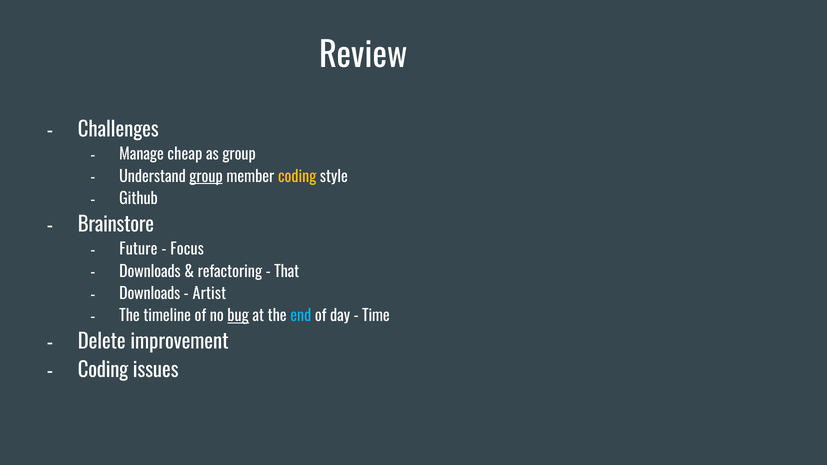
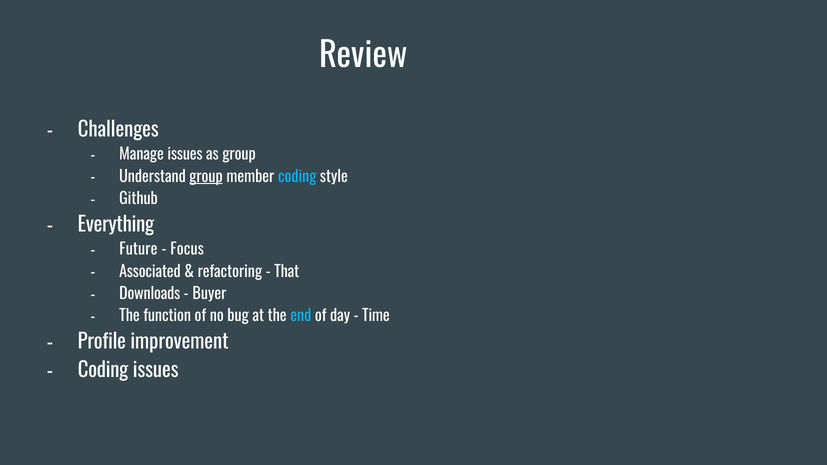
Manage cheap: cheap -> issues
coding at (297, 177) colour: yellow -> light blue
Brainstore: Brainstore -> Everything
Downloads at (150, 272): Downloads -> Associated
Artist: Artist -> Buyer
timeline: timeline -> function
bug underline: present -> none
Delete: Delete -> Profile
